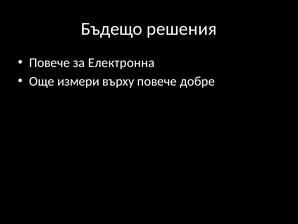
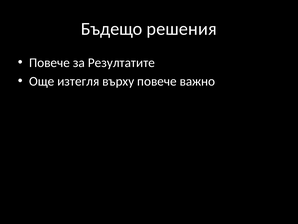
Електронна: Електронна -> Резултатите
измери: измери -> изтегля
добре: добре -> важно
